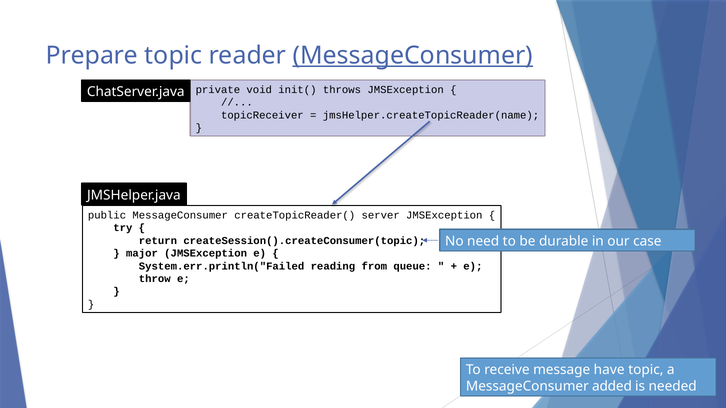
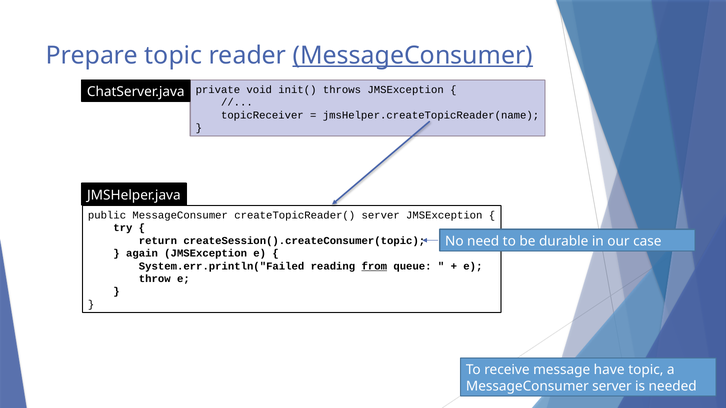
major: major -> again
from underline: none -> present
MessageConsumer added: added -> server
